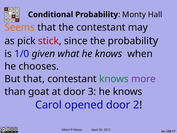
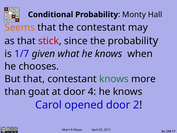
as pick: pick -> that
1/0: 1/0 -> 1/7
more colour: purple -> black
3: 3 -> 4
